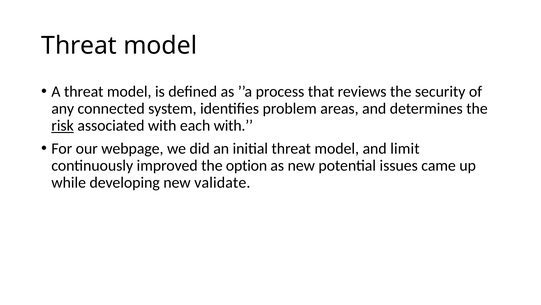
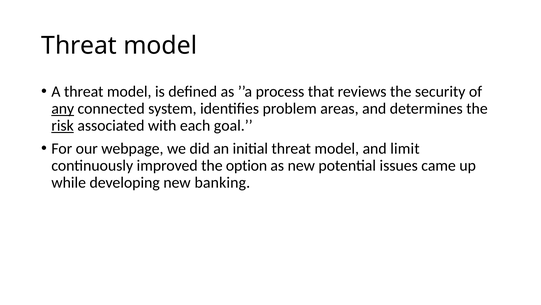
any underline: none -> present
each with: with -> goal
validate: validate -> banking
